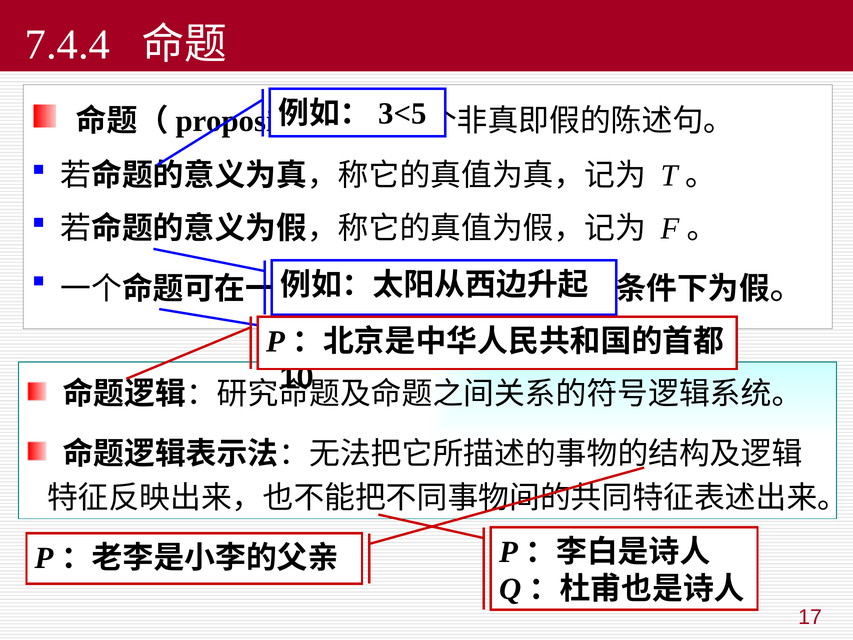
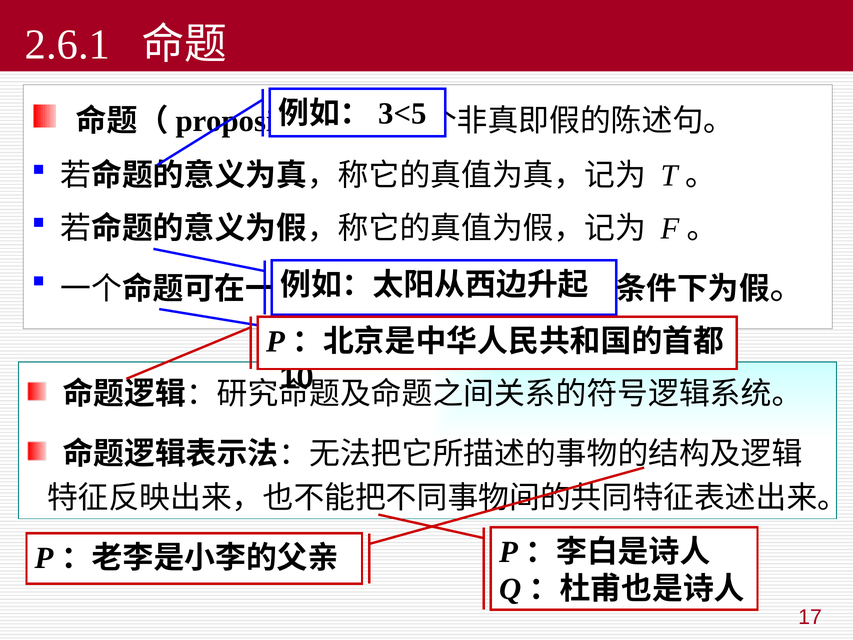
7.4.4: 7.4.4 -> 2.6.1
